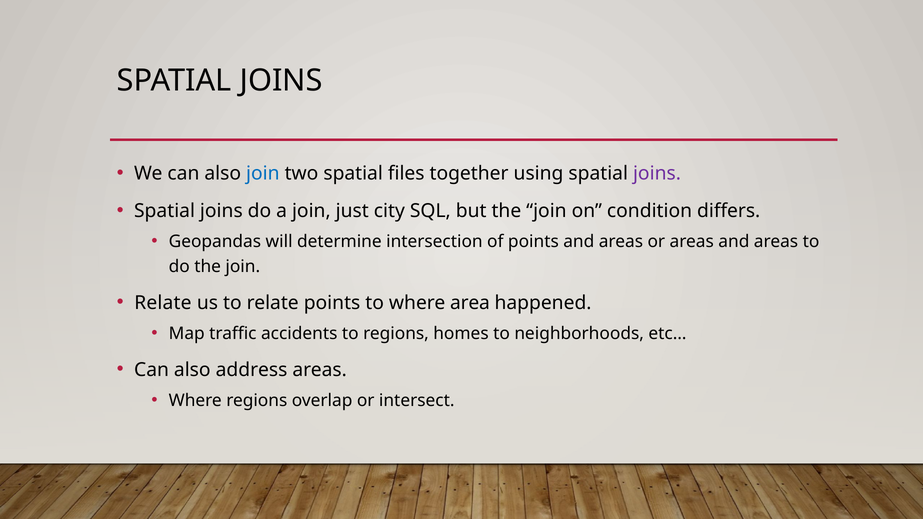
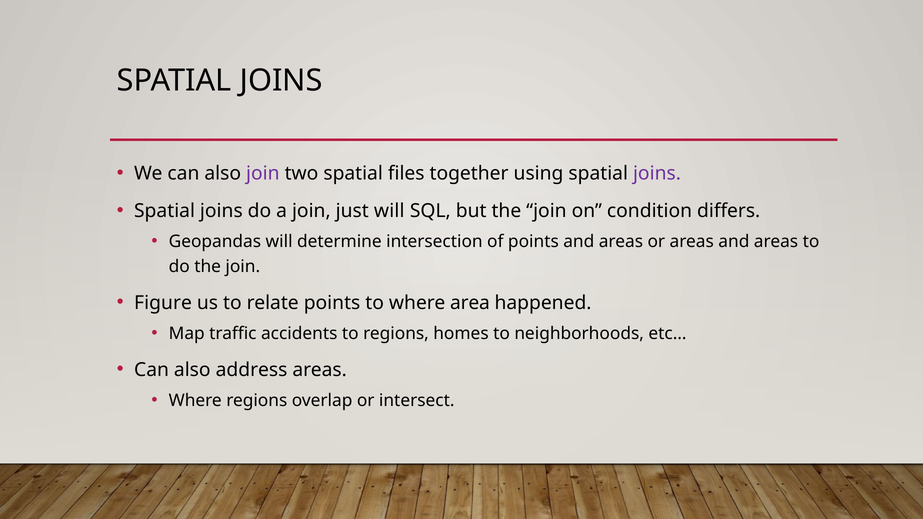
join at (263, 174) colour: blue -> purple
just city: city -> will
Relate at (163, 303): Relate -> Figure
